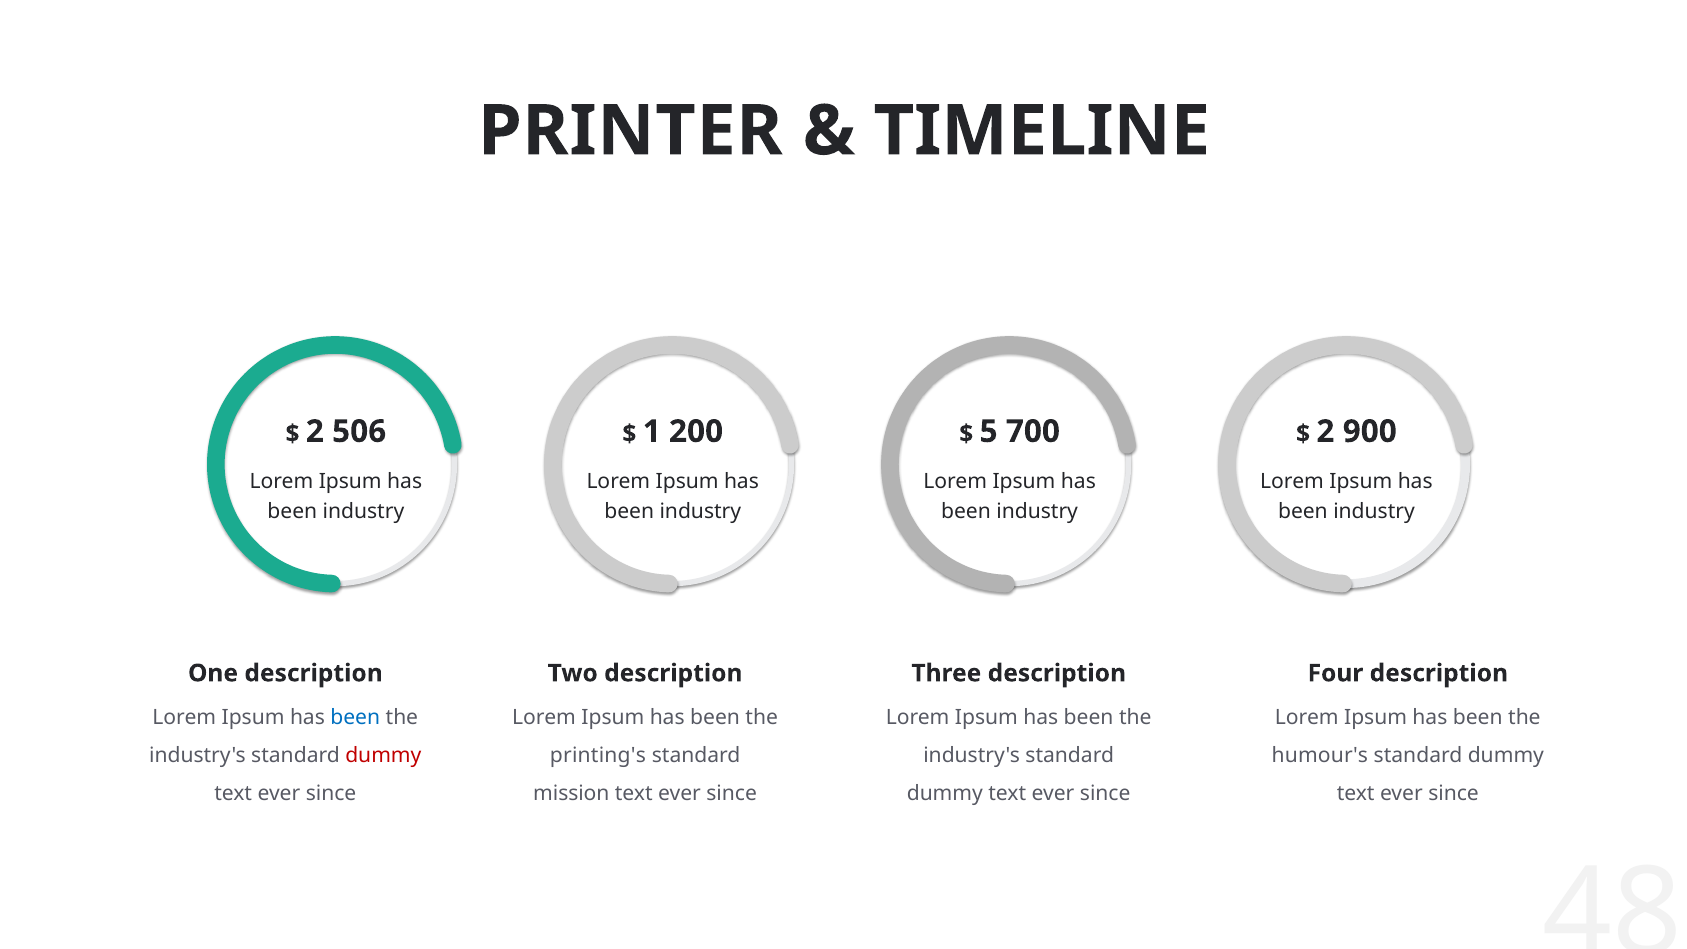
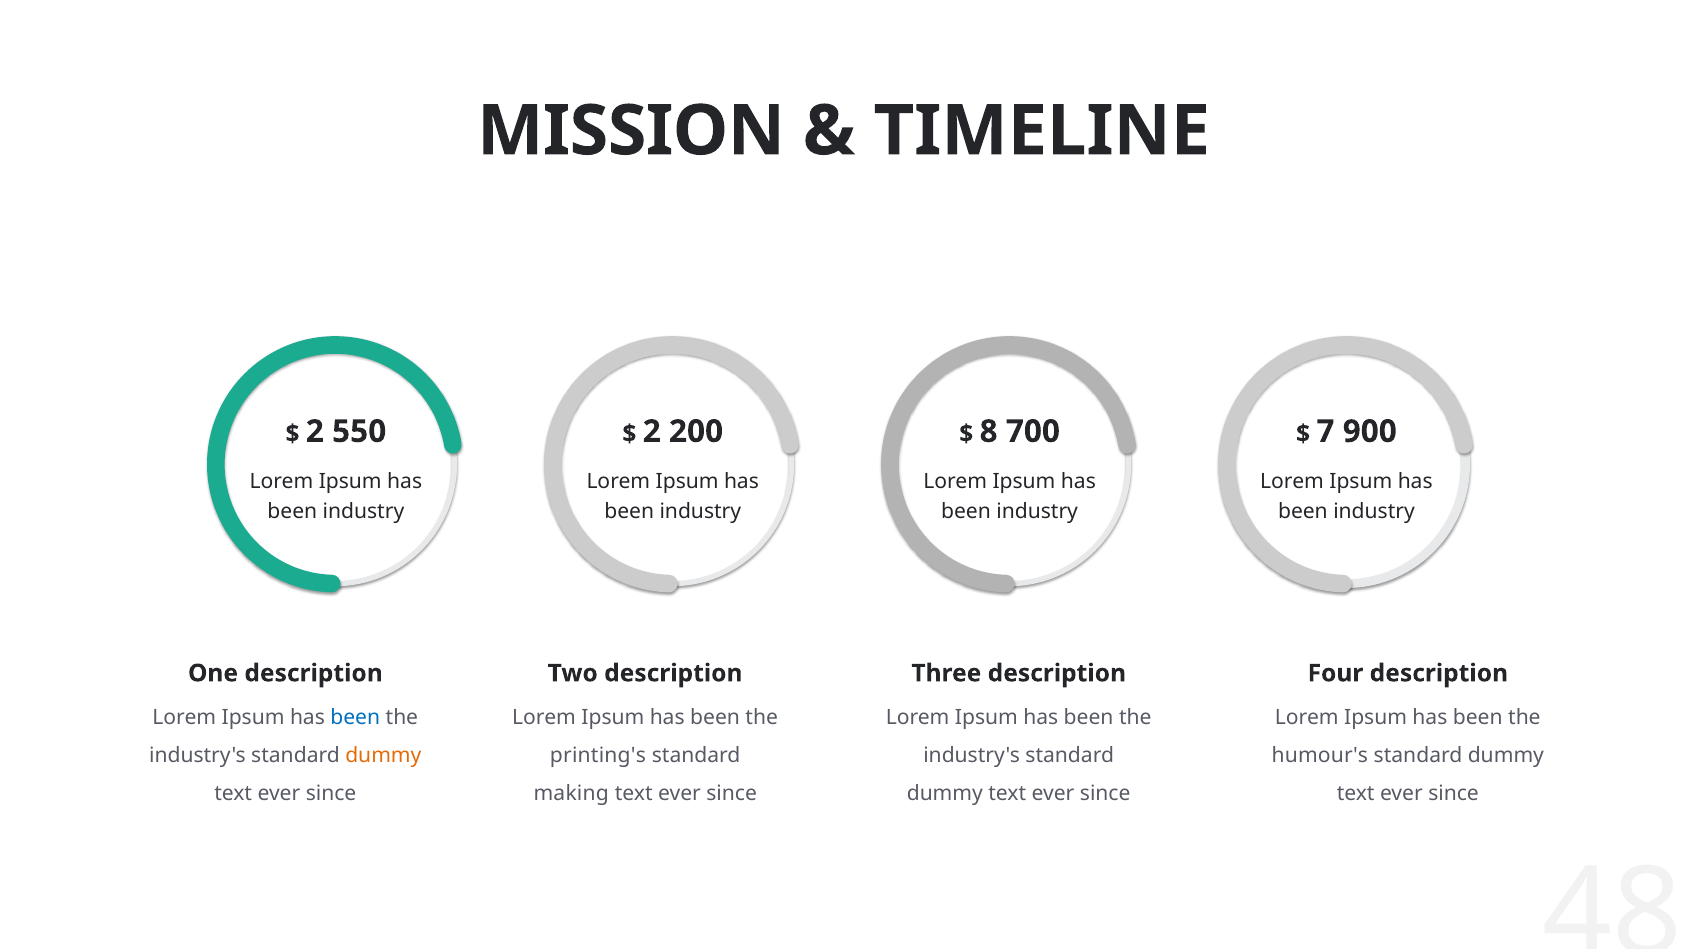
PRINTER: PRINTER -> MISSION
506: 506 -> 550
1 at (652, 431): 1 -> 2
5: 5 -> 8
2 at (1325, 431): 2 -> 7
dummy at (383, 755) colour: red -> orange
mission: mission -> making
